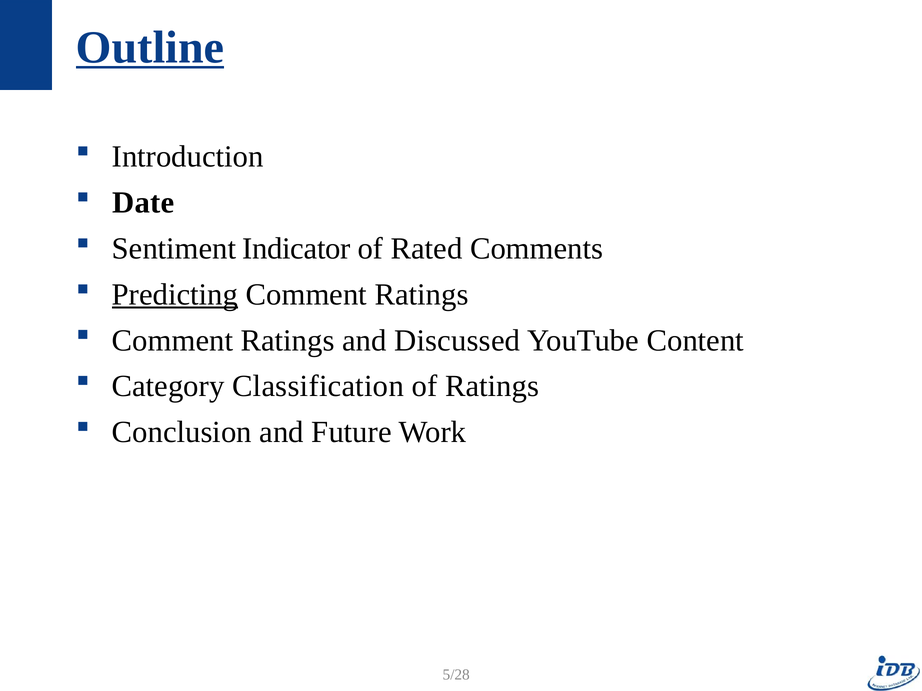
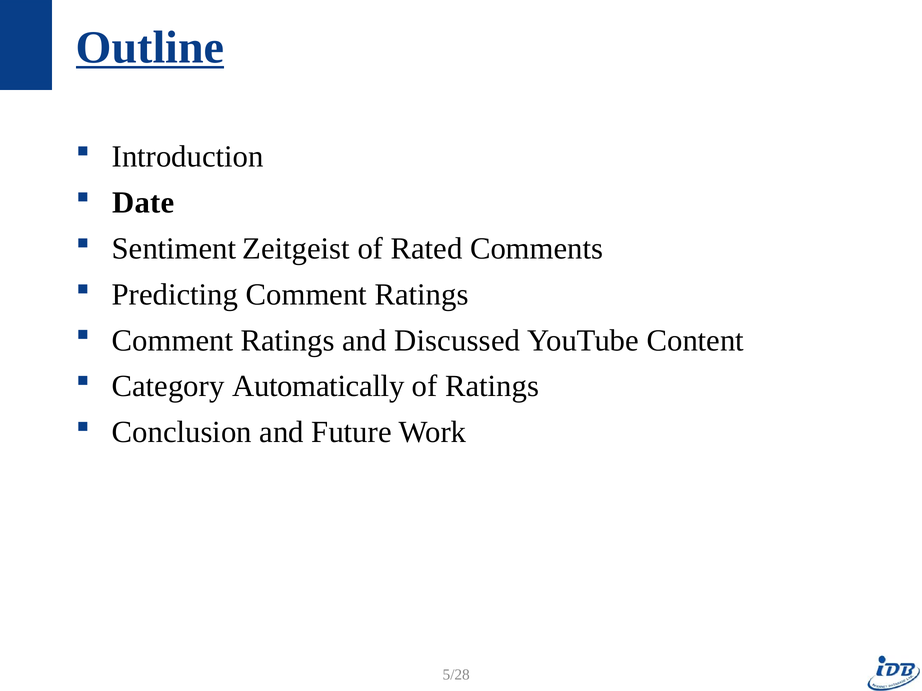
Indicator: Indicator -> Zeitgeist
Predicting underline: present -> none
Classification: Classification -> Automatically
